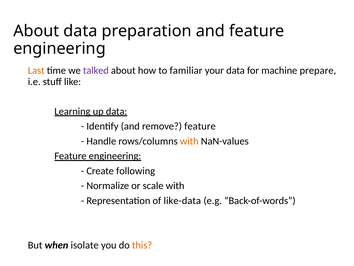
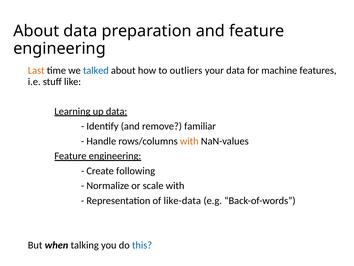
talked colour: purple -> blue
familiar: familiar -> outliers
prepare: prepare -> features
remove feature: feature -> familiar
isolate: isolate -> talking
this colour: orange -> blue
